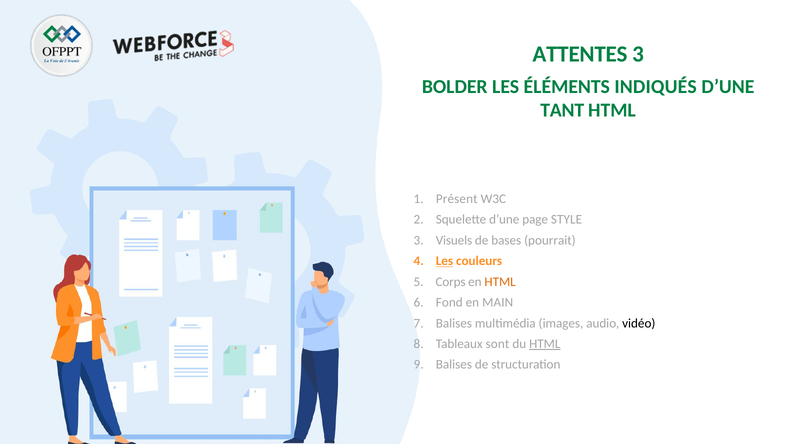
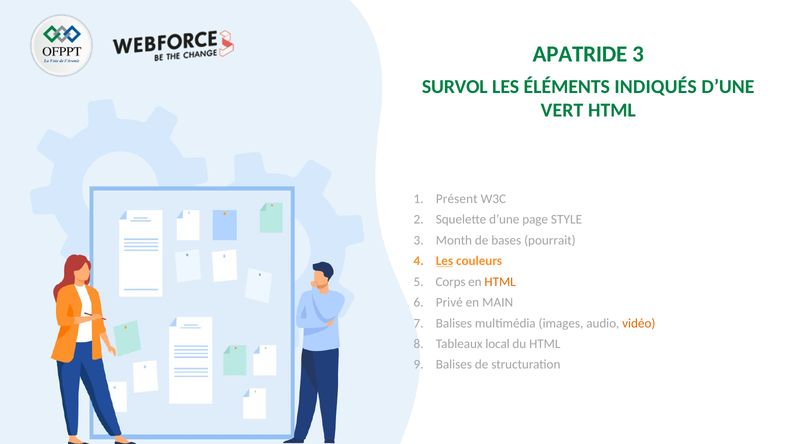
ATTENTES: ATTENTES -> APATRIDE
BOLDER: BOLDER -> SURVOL
TANT: TANT -> VERT
Visuels: Visuels -> Month
Fond: Fond -> Privé
vidéo colour: black -> orange
sont: sont -> local
HTML at (545, 344) underline: present -> none
